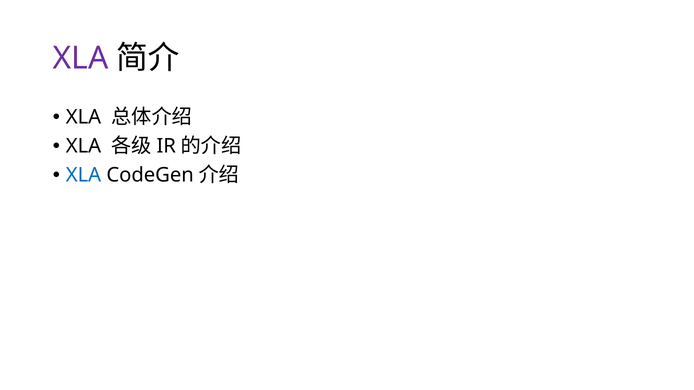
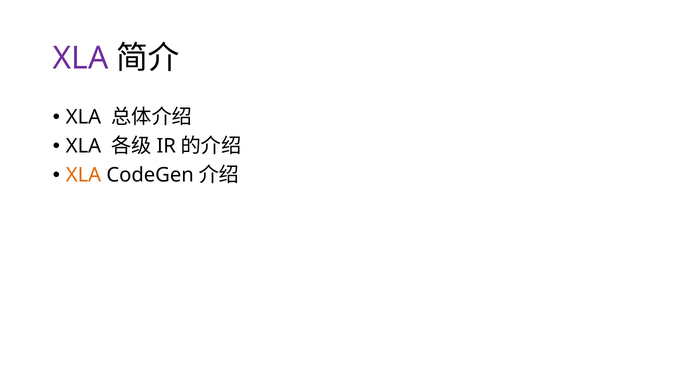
XLA at (84, 175) colour: blue -> orange
